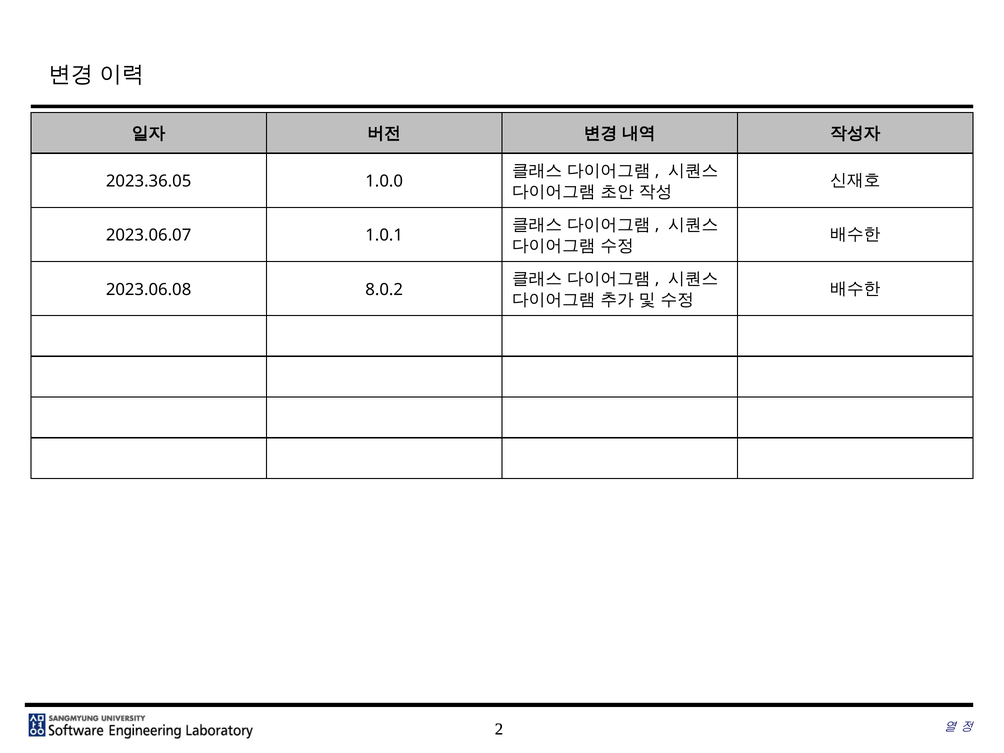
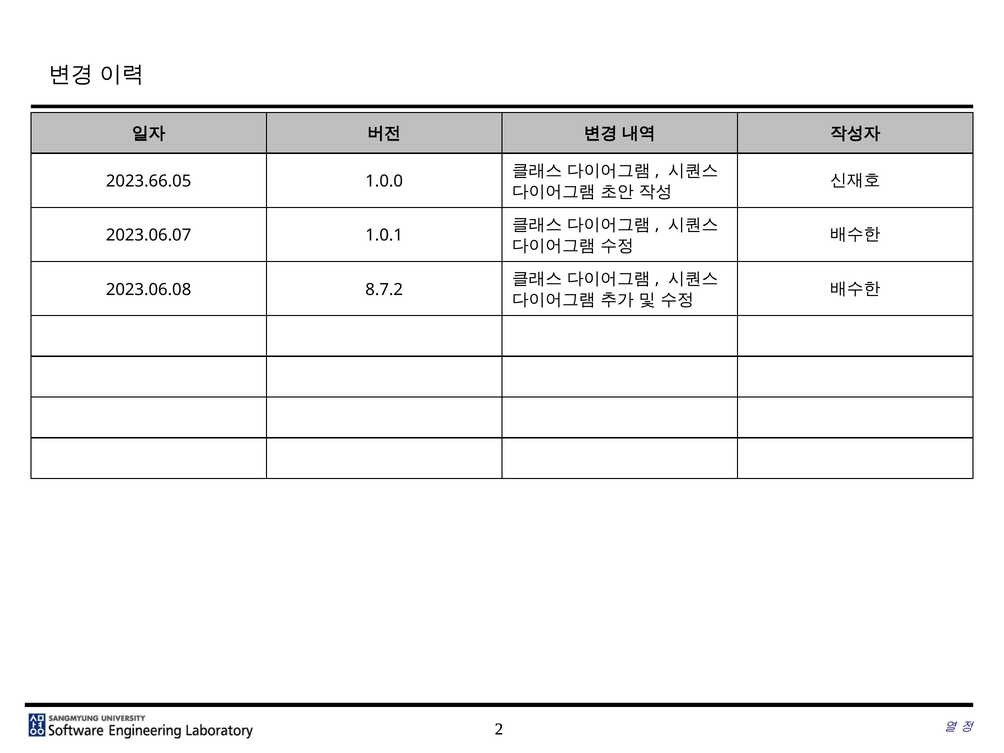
2023.36.05: 2023.36.05 -> 2023.66.05
8.0.2: 8.0.2 -> 8.7.2
